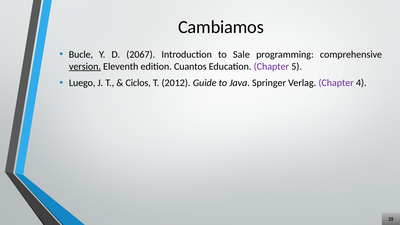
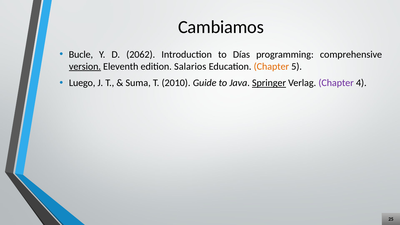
2067: 2067 -> 2062
Sale: Sale -> Días
Cuantos: Cuantos -> Salarios
Chapter at (271, 66) colour: purple -> orange
Ciclos: Ciclos -> Suma
2012: 2012 -> 2010
Springer underline: none -> present
